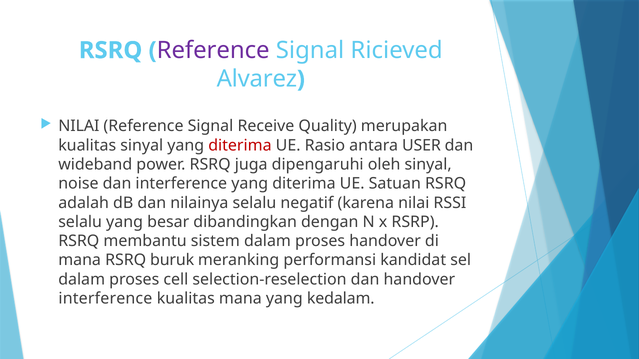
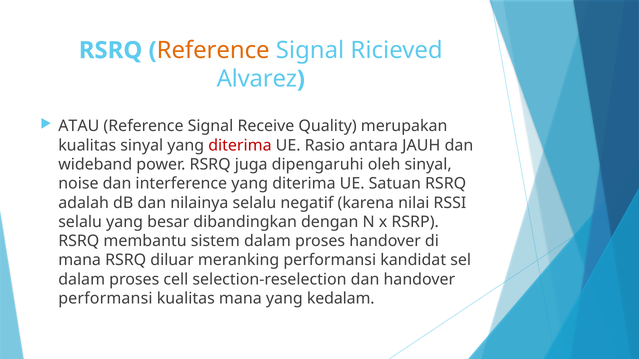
Reference at (213, 50) colour: purple -> orange
NILAI at (79, 126): NILAI -> ATAU
USER: USER -> JAUH
buruk: buruk -> diluar
interference at (105, 299): interference -> performansi
